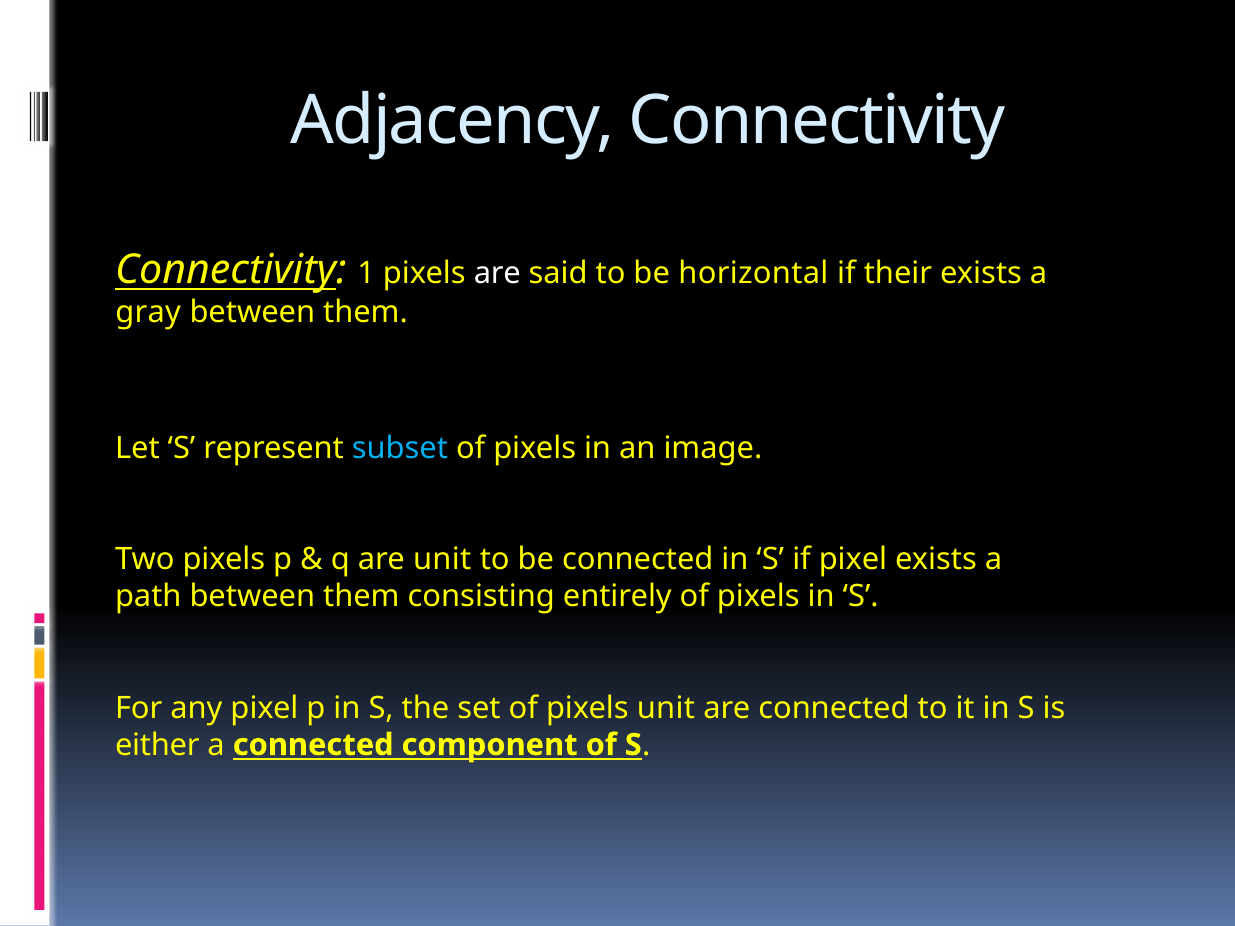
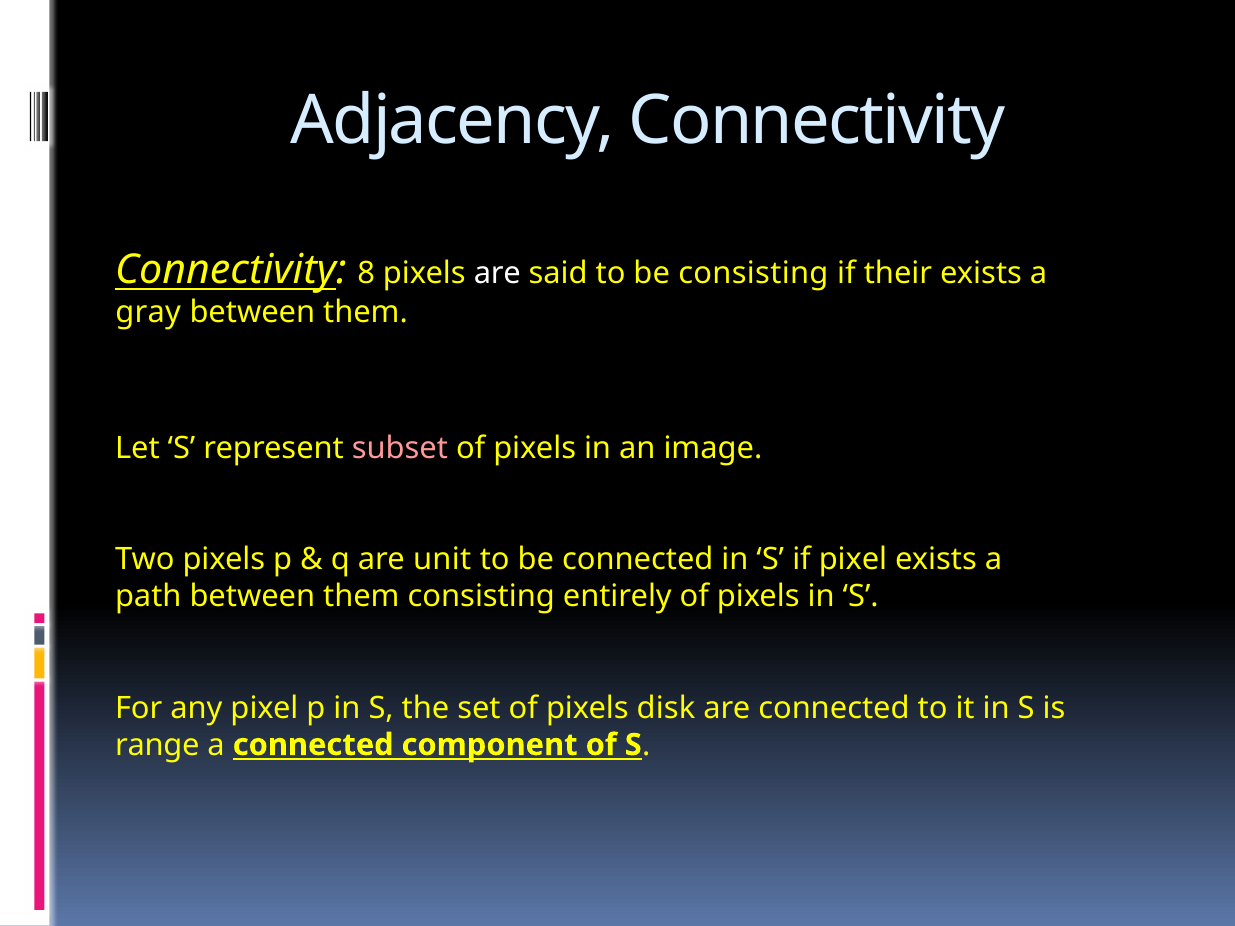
1: 1 -> 8
be horizontal: horizontal -> consisting
subset colour: light blue -> pink
pixels unit: unit -> disk
either: either -> range
